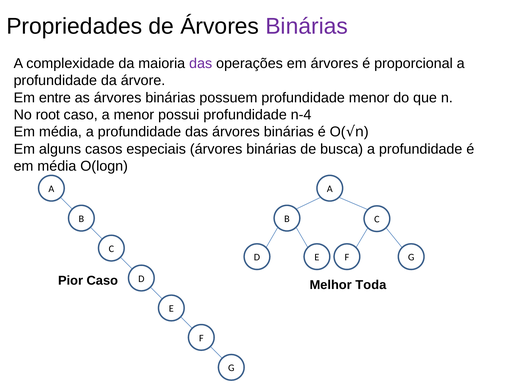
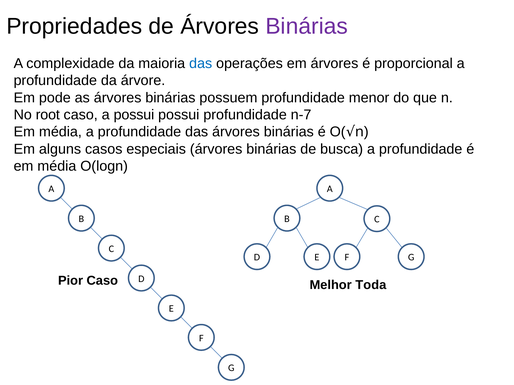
das at (201, 64) colour: purple -> blue
entre: entre -> pode
a menor: menor -> possui
n-4: n-4 -> n-7
